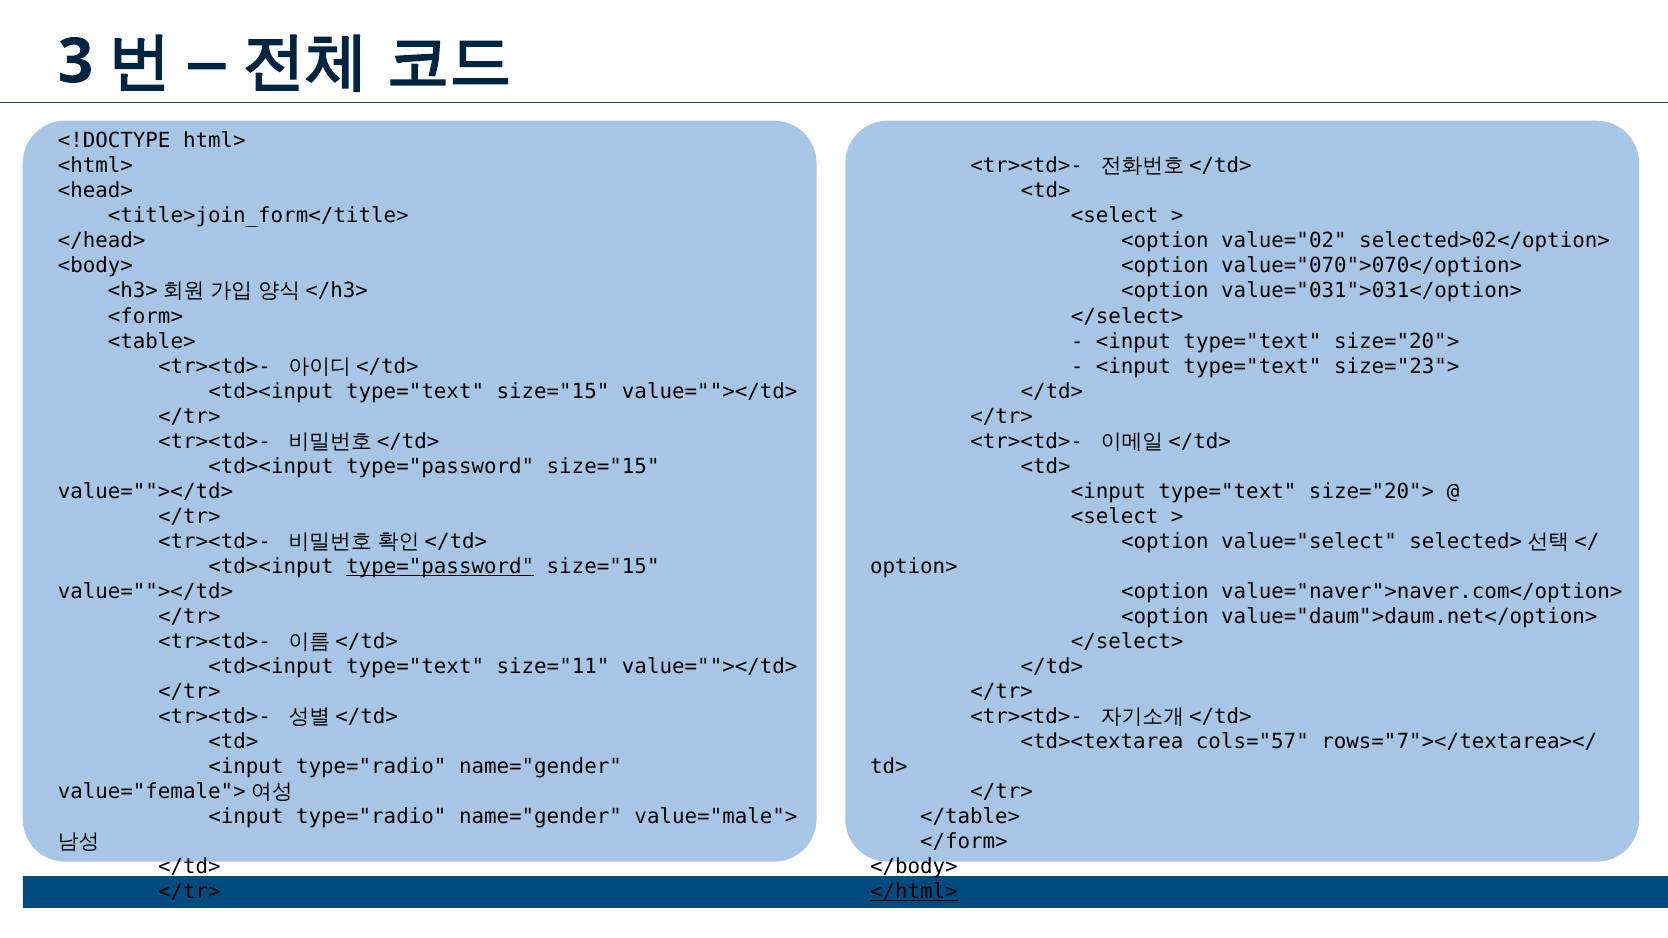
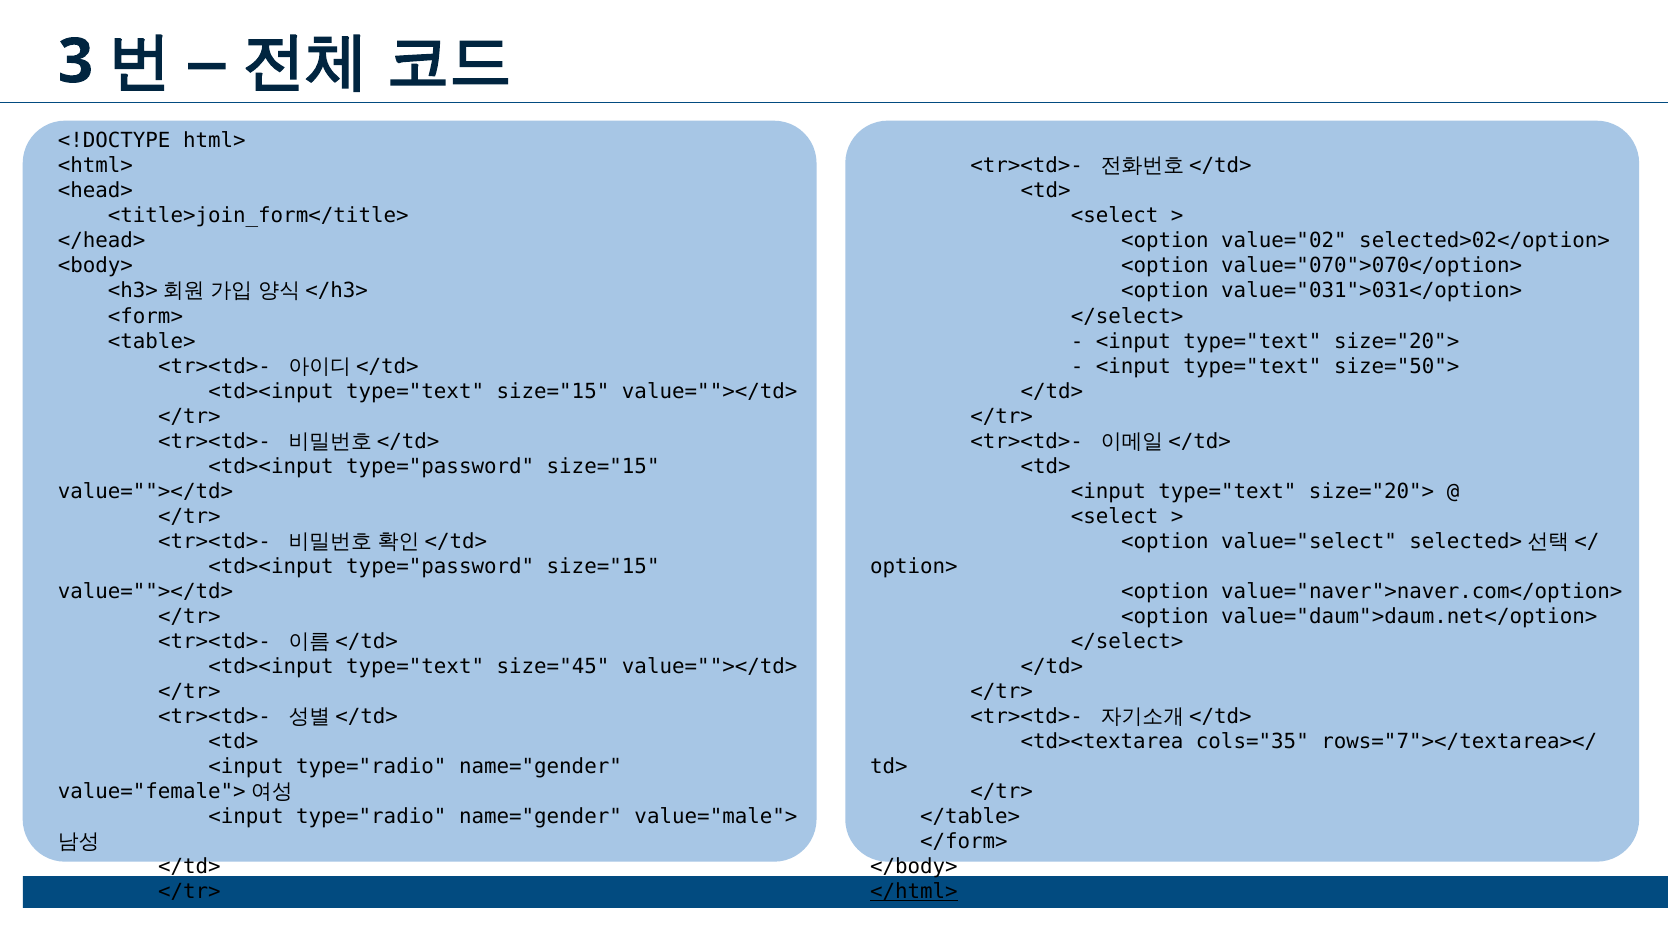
size="23">: size="23"> -> size="50">
type="password at (440, 566) underline: present -> none
size="11: size="11 -> size="45
cols="57: cols="57 -> cols="35
